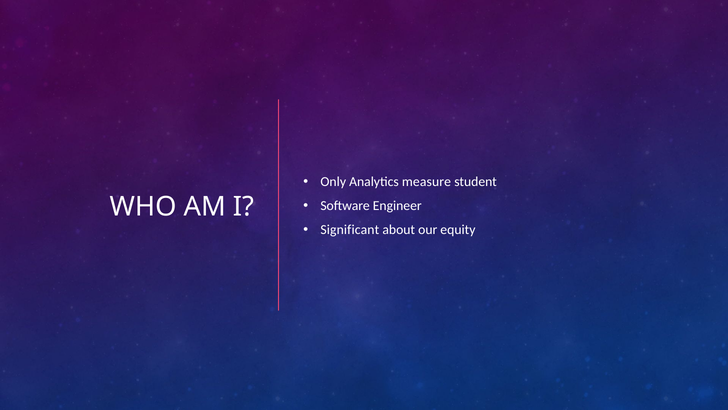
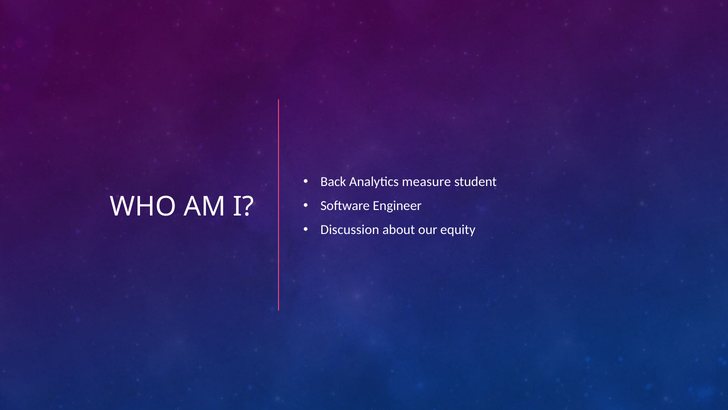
Only: Only -> Back
Significant: Significant -> Discussion
